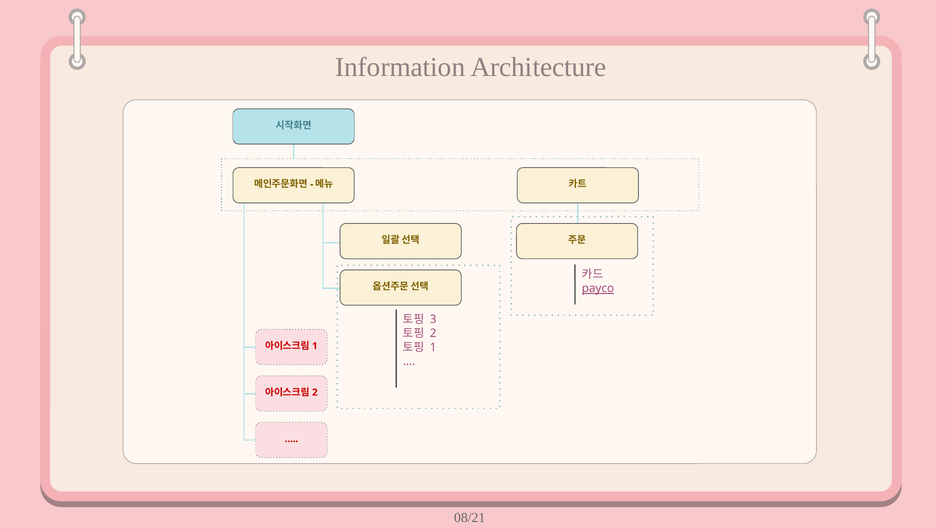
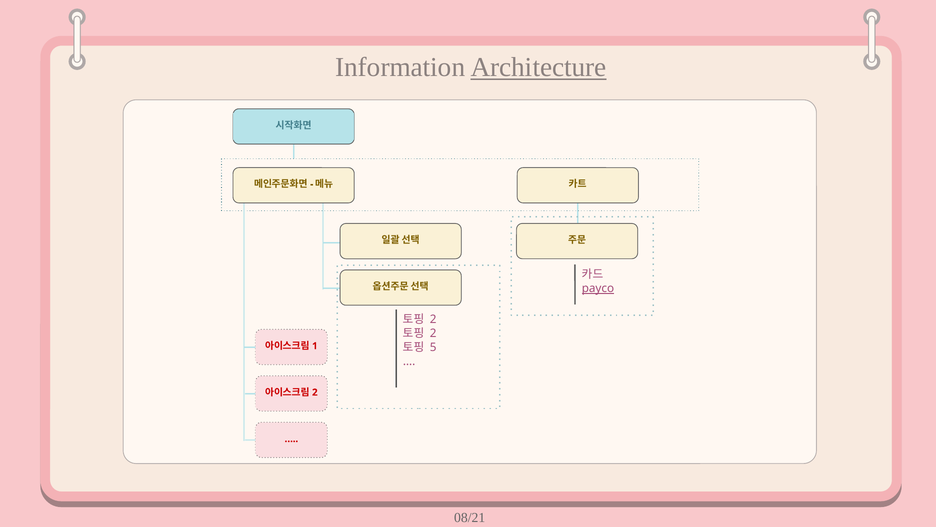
Architecture underline: none -> present
3 at (433, 319): 3 -> 2
1 at (433, 347): 1 -> 5
